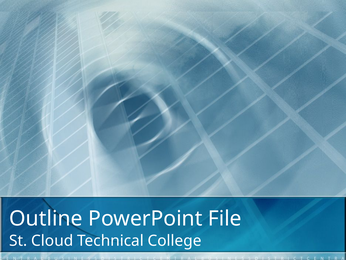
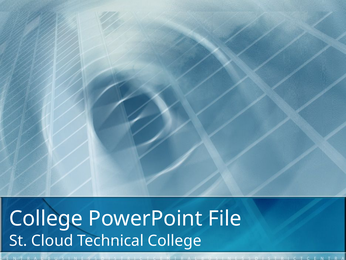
Outline at (46, 218): Outline -> College
